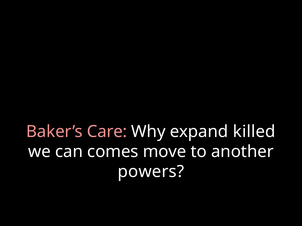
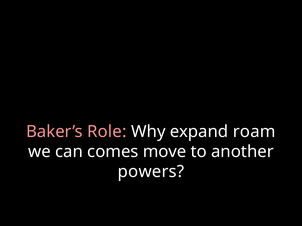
Care: Care -> Role
killed: killed -> roam
